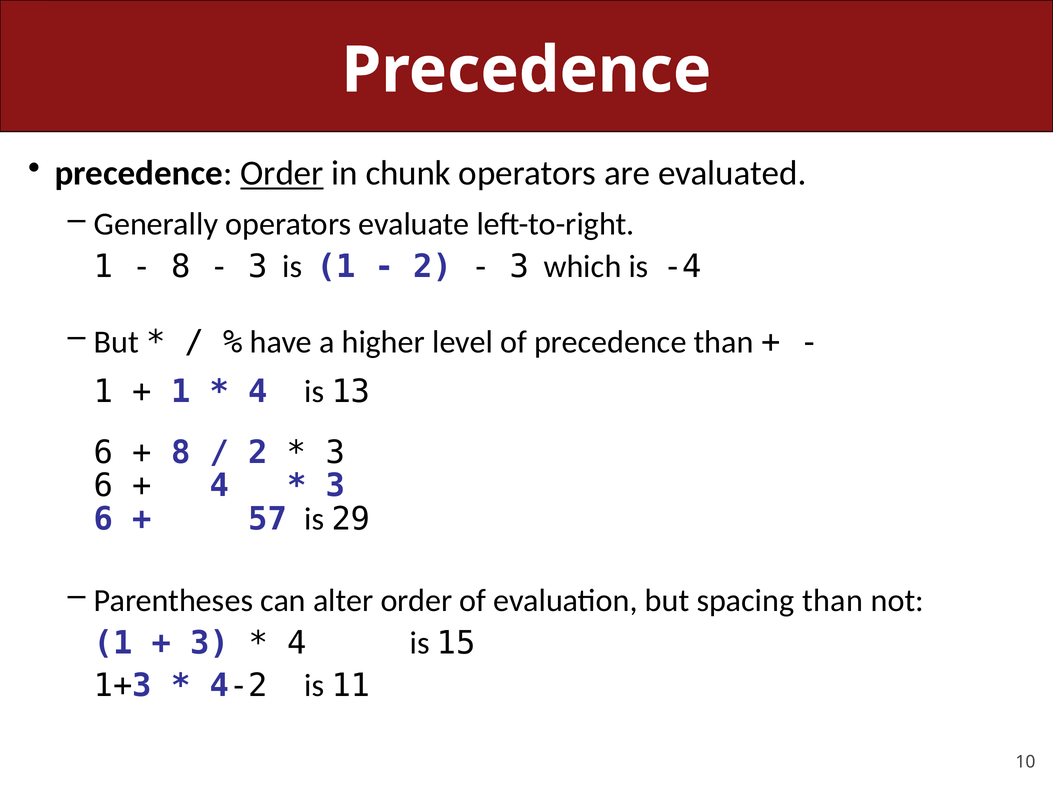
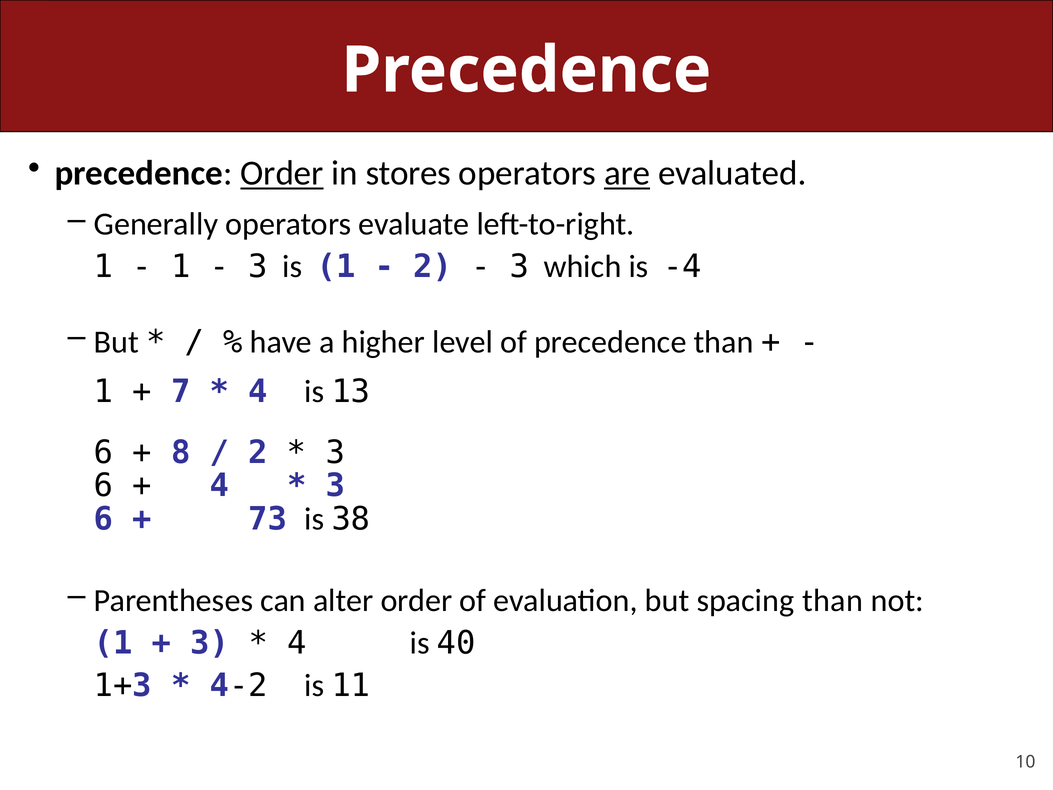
chunk: chunk -> stores
are underline: none -> present
8 at (181, 267): 8 -> 1
1 at (181, 391): 1 -> 7
57: 57 -> 73
29: 29 -> 38
15: 15 -> 40
